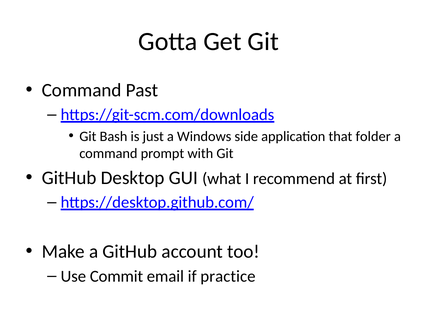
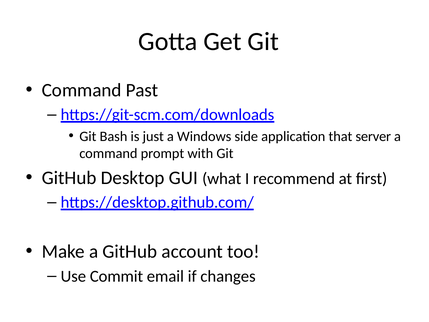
folder: folder -> server
practice: practice -> changes
